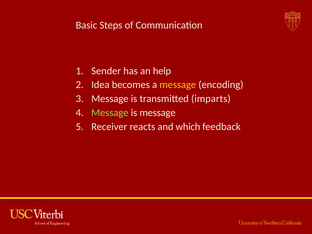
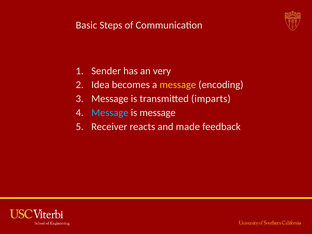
help: help -> very
Message at (110, 113) colour: light green -> light blue
which: which -> made
